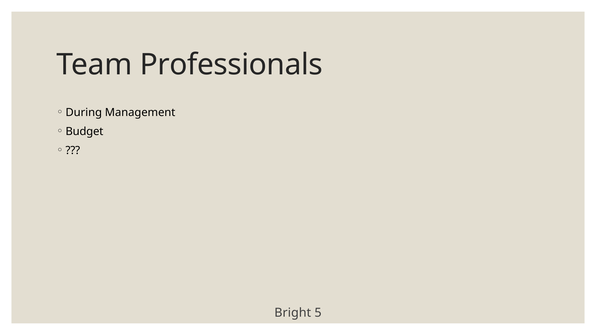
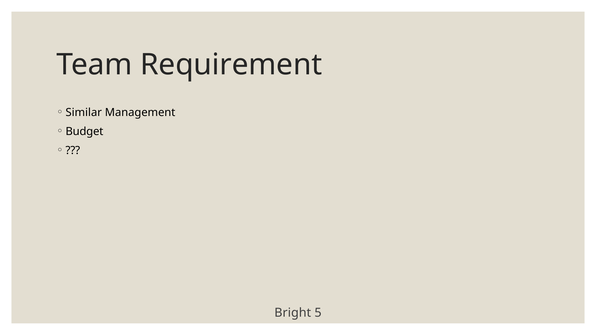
Professionals: Professionals -> Requirement
During: During -> Similar
